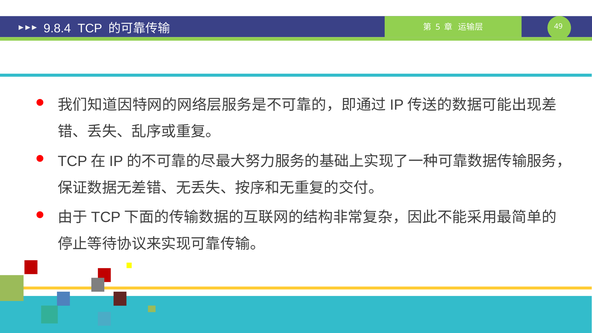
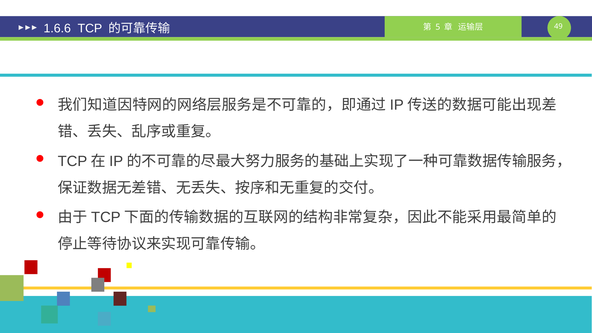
9.8.4: 9.8.4 -> 1.6.6
